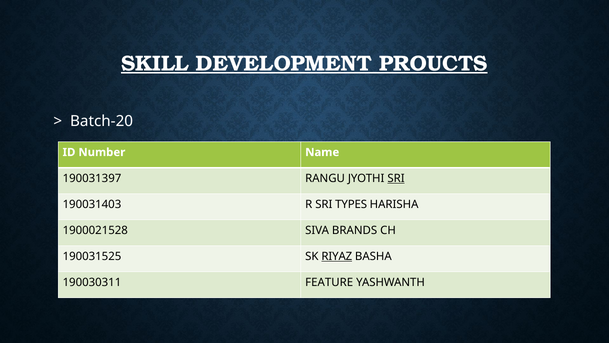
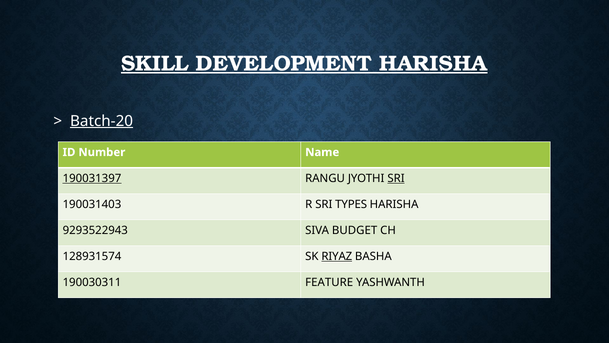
DEVELOPMENT PROUCTS: PROUCTS -> HARISHA
Batch-20 underline: none -> present
190031397 underline: none -> present
1900021528: 1900021528 -> 9293522943
BRANDS: BRANDS -> BUDGET
190031525: 190031525 -> 128931574
